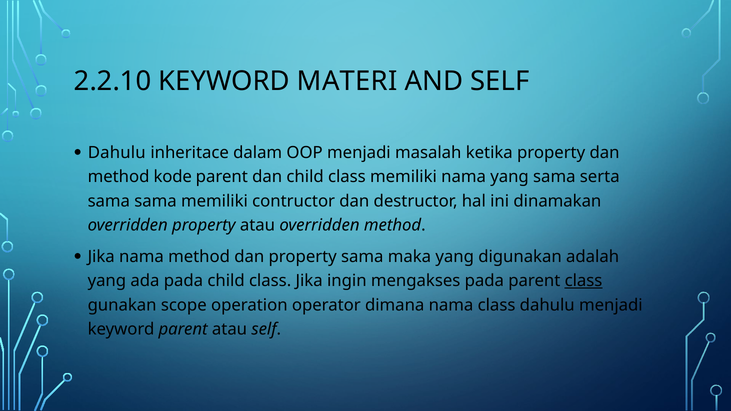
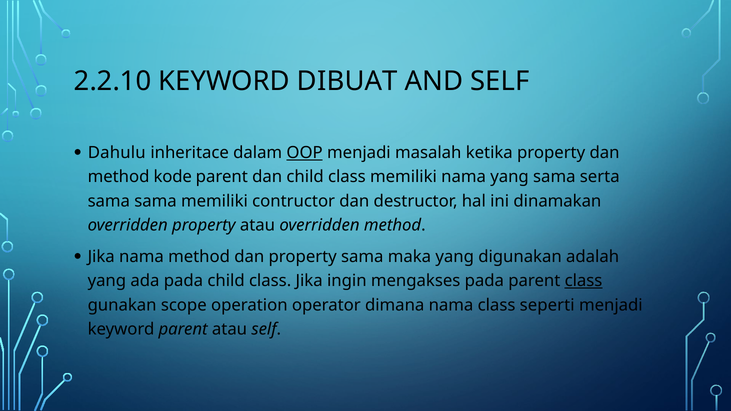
MATERI: MATERI -> DIBUAT
OOP underline: none -> present
class dahulu: dahulu -> seperti
